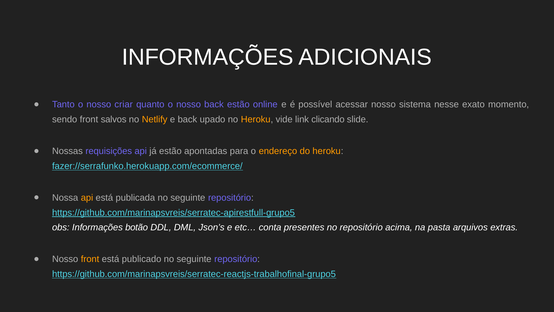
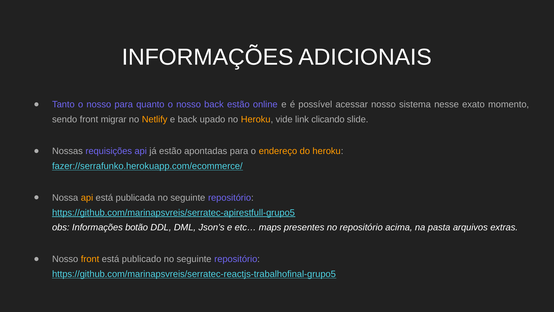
nosso criar: criar -> para
salvos: salvos -> migrar
conta: conta -> maps
